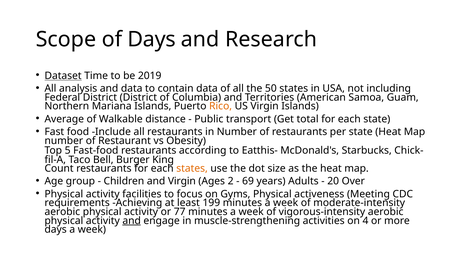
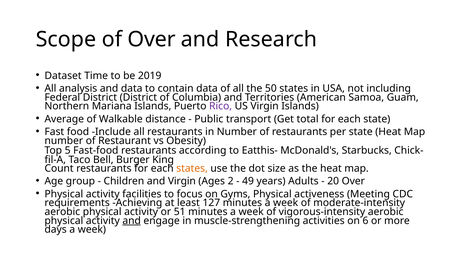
of Days: Days -> Over
Dataset underline: present -> none
Rico colour: orange -> purple
69: 69 -> 49
199: 199 -> 127
77: 77 -> 51
4: 4 -> 6
